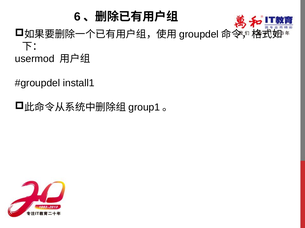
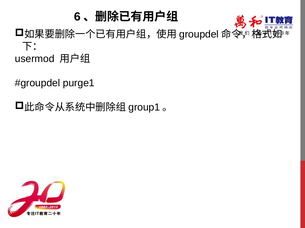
install1: install1 -> purge1
